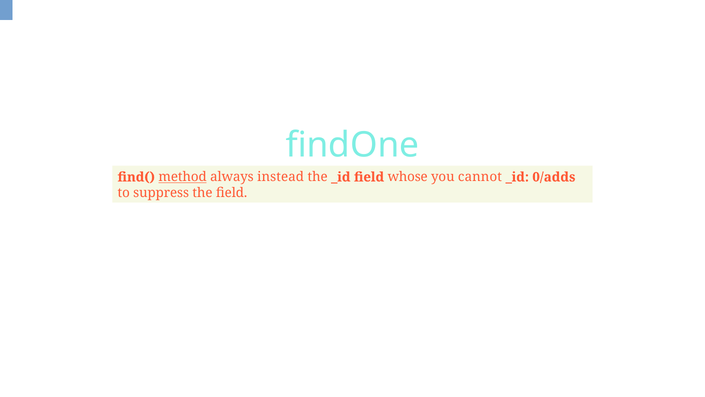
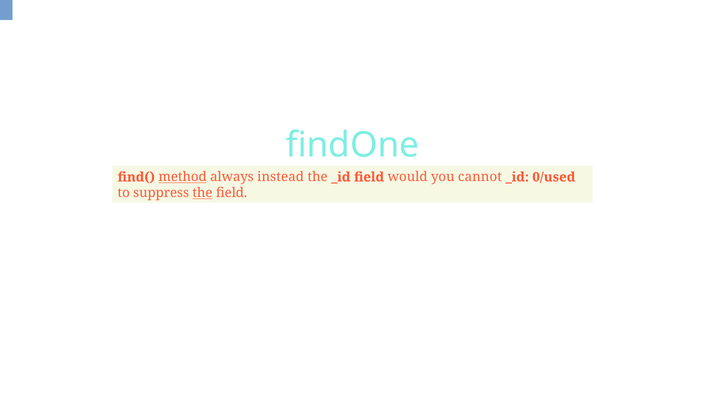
whose: whose -> would
0/adds: 0/adds -> 0/used
the at (202, 193) underline: none -> present
